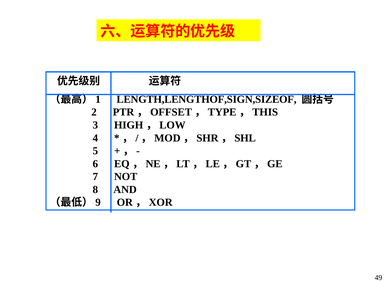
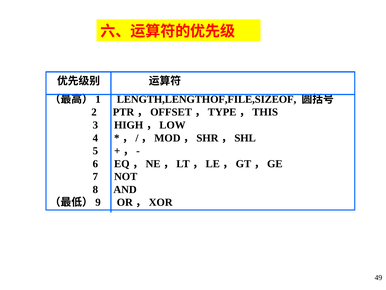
LENGTH,LENGTHOF,SIGN,SIZEOF: LENGTH,LENGTHOF,SIGN,SIZEOF -> LENGTH,LENGTHOF,FILE,SIZEOF
